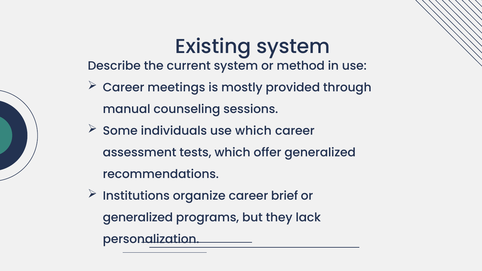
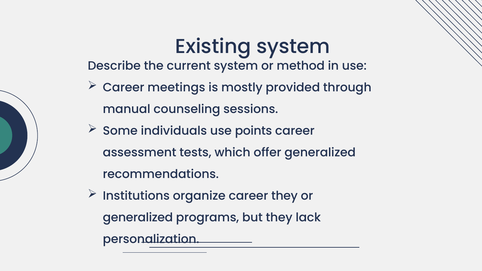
use which: which -> points
career brief: brief -> they
